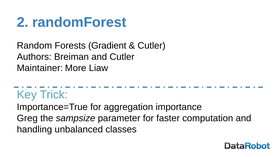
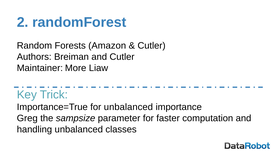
Gradient: Gradient -> Amazon
for aggregation: aggregation -> unbalanced
